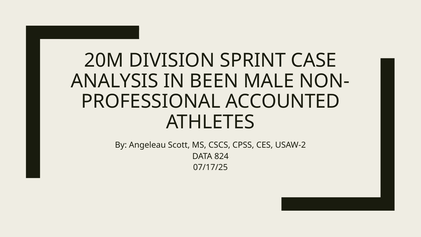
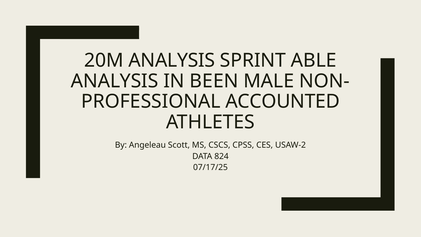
20M DIVISION: DIVISION -> ANALYSIS
CASE: CASE -> ABLE
